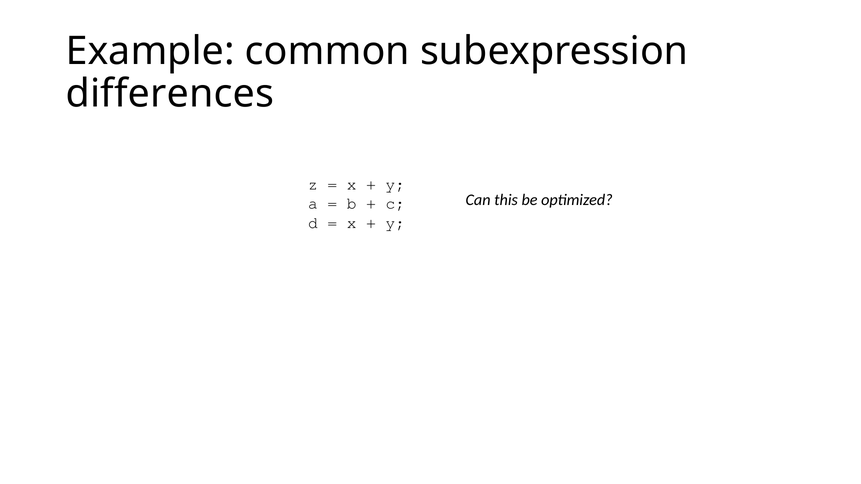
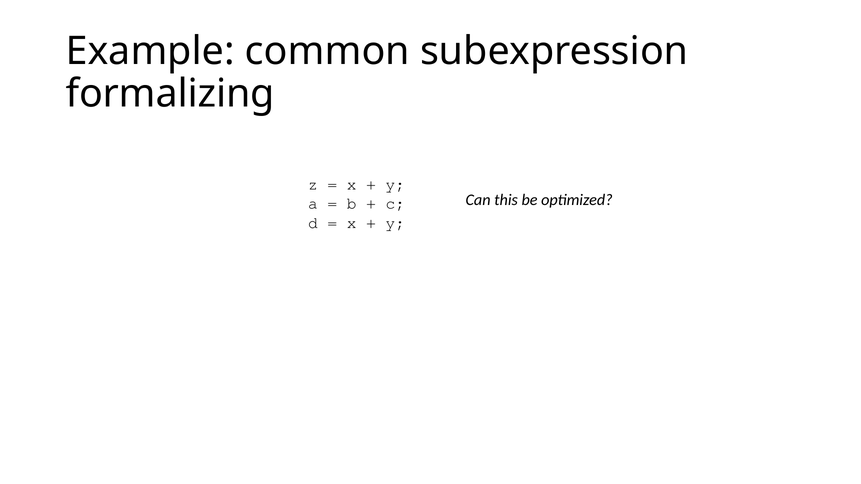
differences: differences -> formalizing
